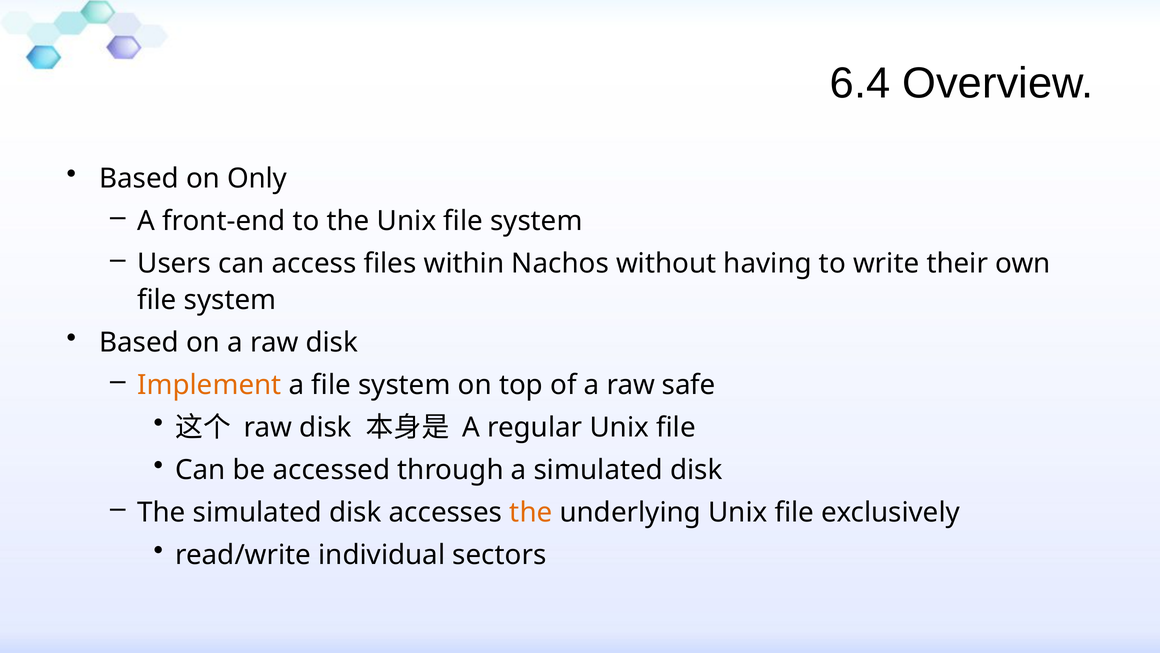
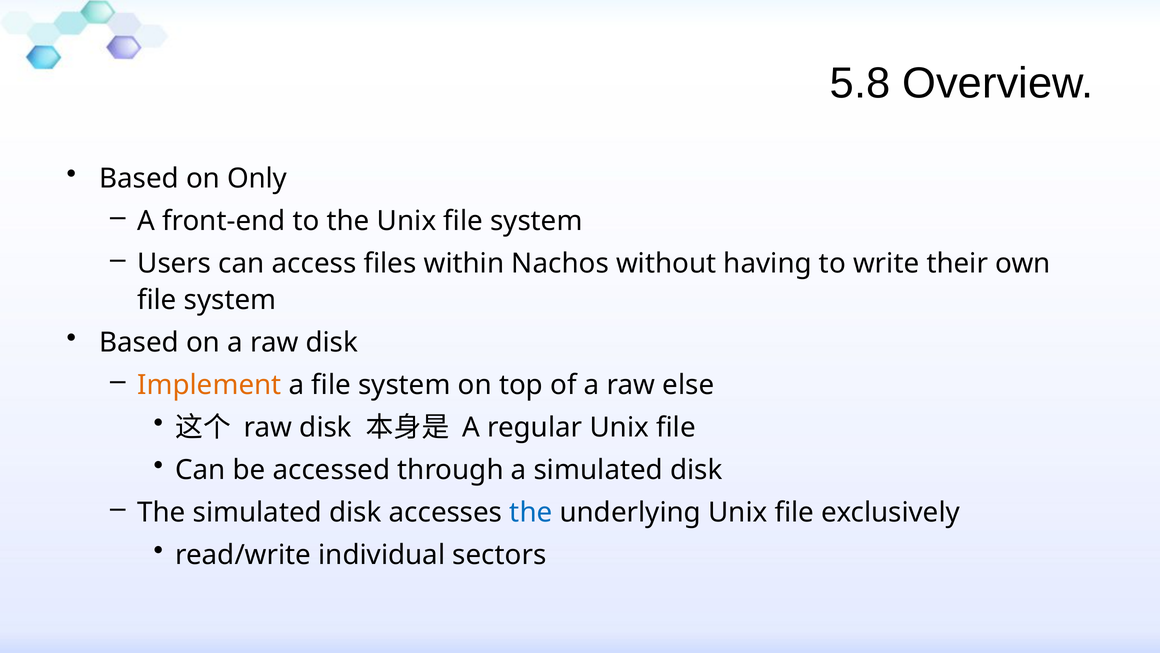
6.4: 6.4 -> 5.8
safe: safe -> else
the at (531, 512) colour: orange -> blue
